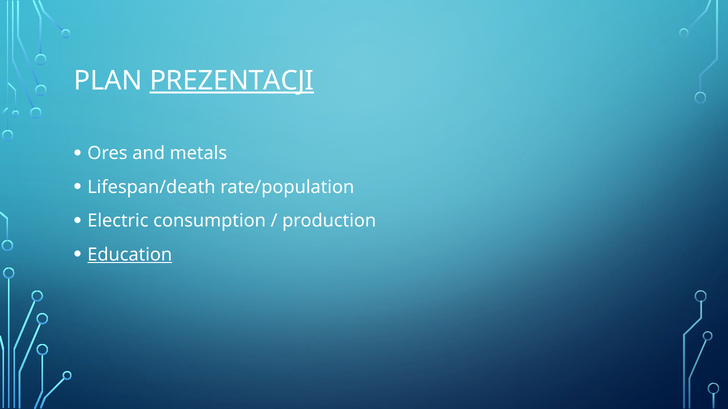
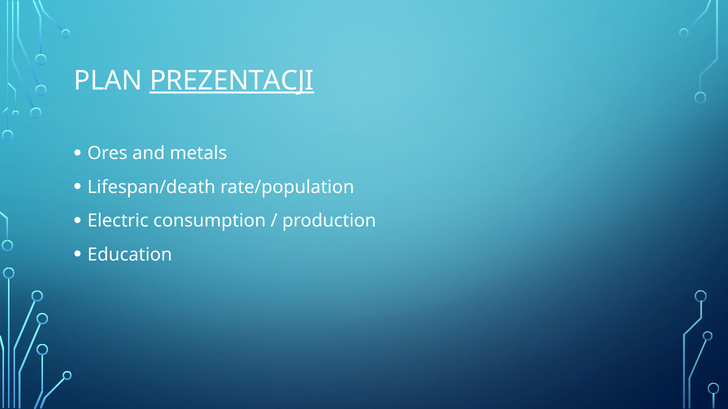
Education underline: present -> none
